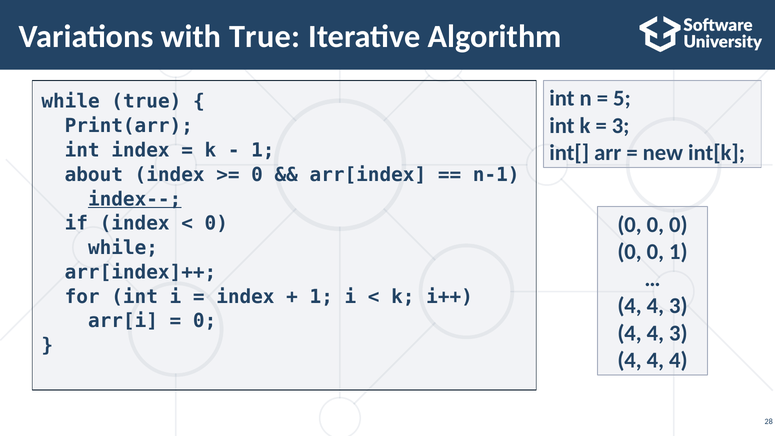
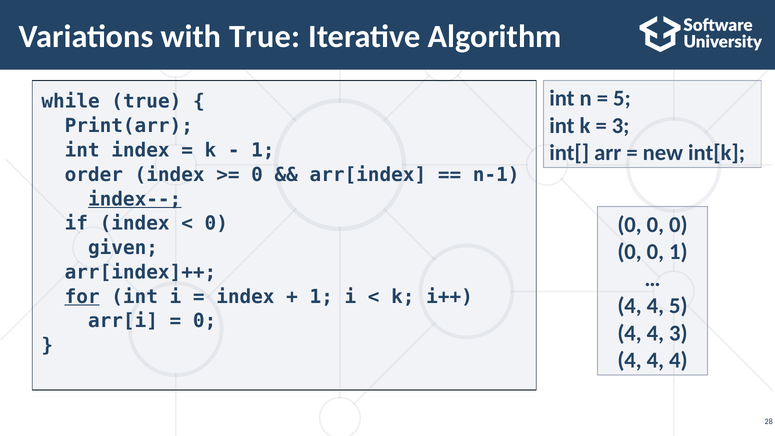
about: about -> order
while at (123, 248): while -> given
for underline: none -> present
3 at (678, 306): 3 -> 5
